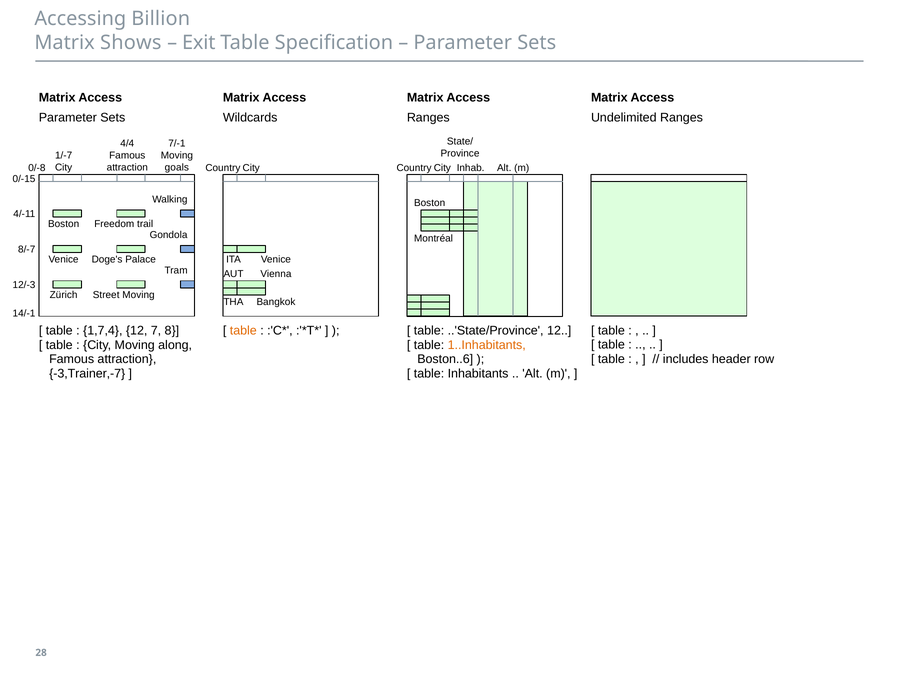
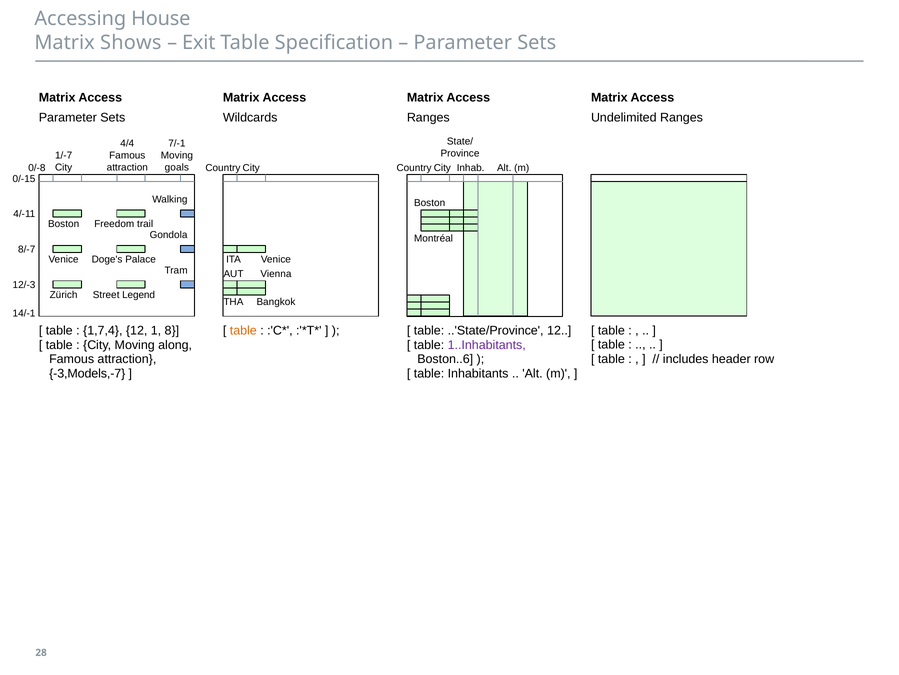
Billion: Billion -> House
Street Moving: Moving -> Legend
7: 7 -> 1
1..Inhabitants colour: orange -> purple
-3,Trainer,-7: -3,Trainer,-7 -> -3,Models,-7
